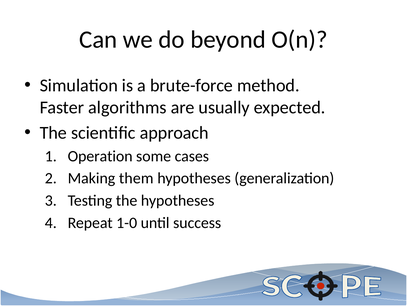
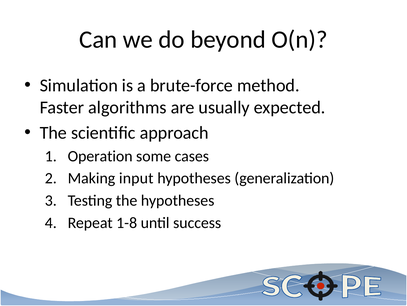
them: them -> input
1-0: 1-0 -> 1-8
